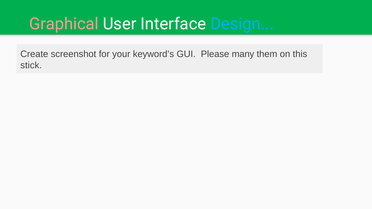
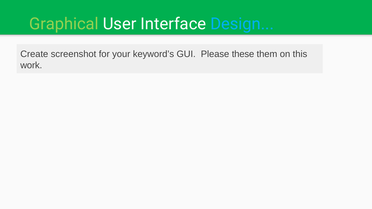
Graphical colour: pink -> light green
many: many -> these
stick: stick -> work
